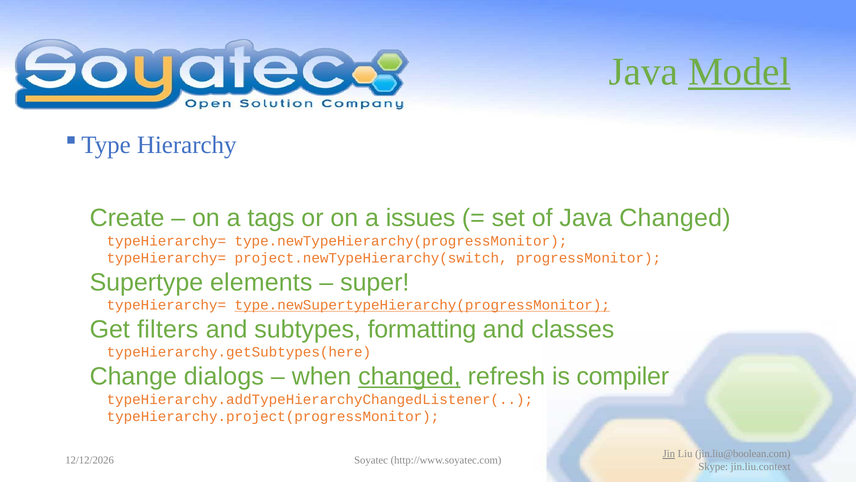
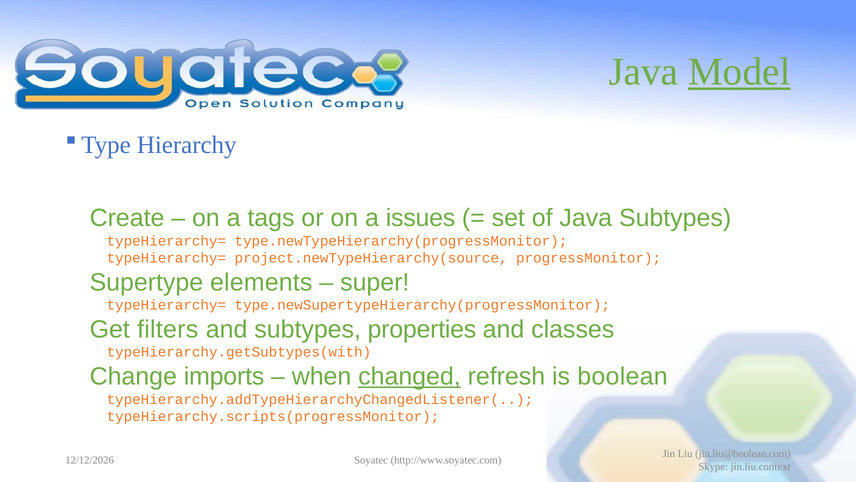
Java Changed: Changed -> Subtypes
project.newTypeHierarchy(switch: project.newTypeHierarchy(switch -> project.newTypeHierarchy(source
type.newSupertypeHierarchy(progressMonitor underline: present -> none
formatting: formatting -> properties
typeHierarchy.getSubtypes(here: typeHierarchy.getSubtypes(here -> typeHierarchy.getSubtypes(with
dialogs: dialogs -> imports
compiler: compiler -> boolean
typeHierarchy.project(progressMonitor: typeHierarchy.project(progressMonitor -> typeHierarchy.scripts(progressMonitor
Jin underline: present -> none
